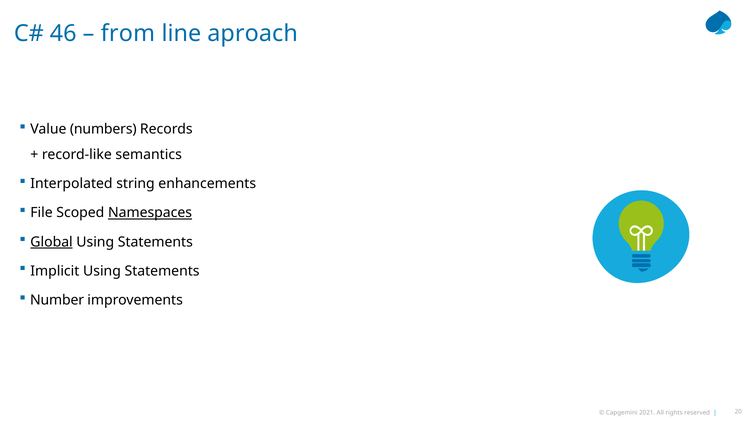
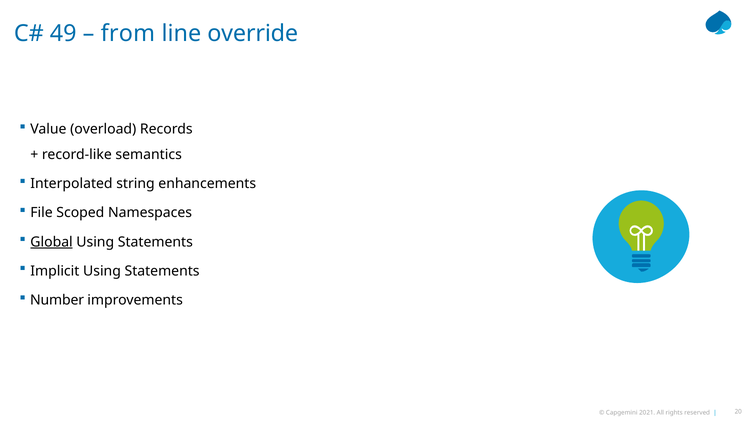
46: 46 -> 49
aproach: aproach -> override
numbers: numbers -> overload
Namespaces underline: present -> none
